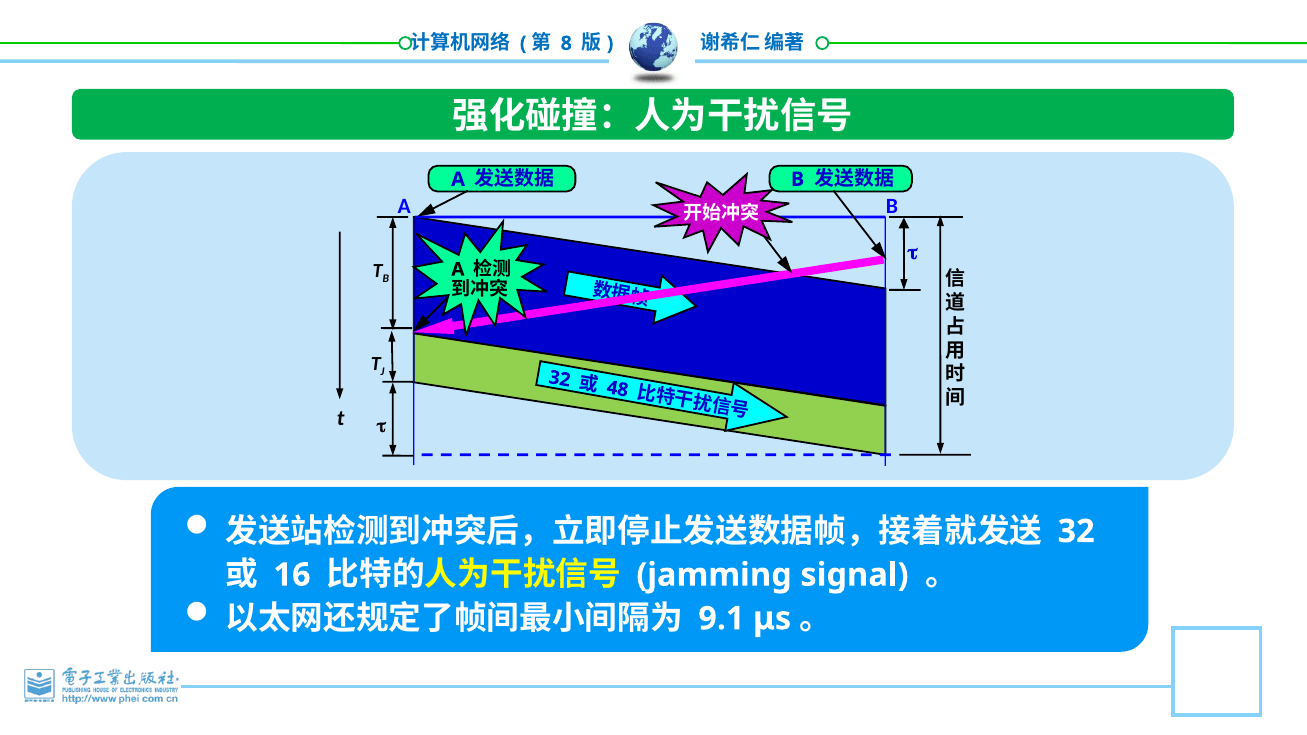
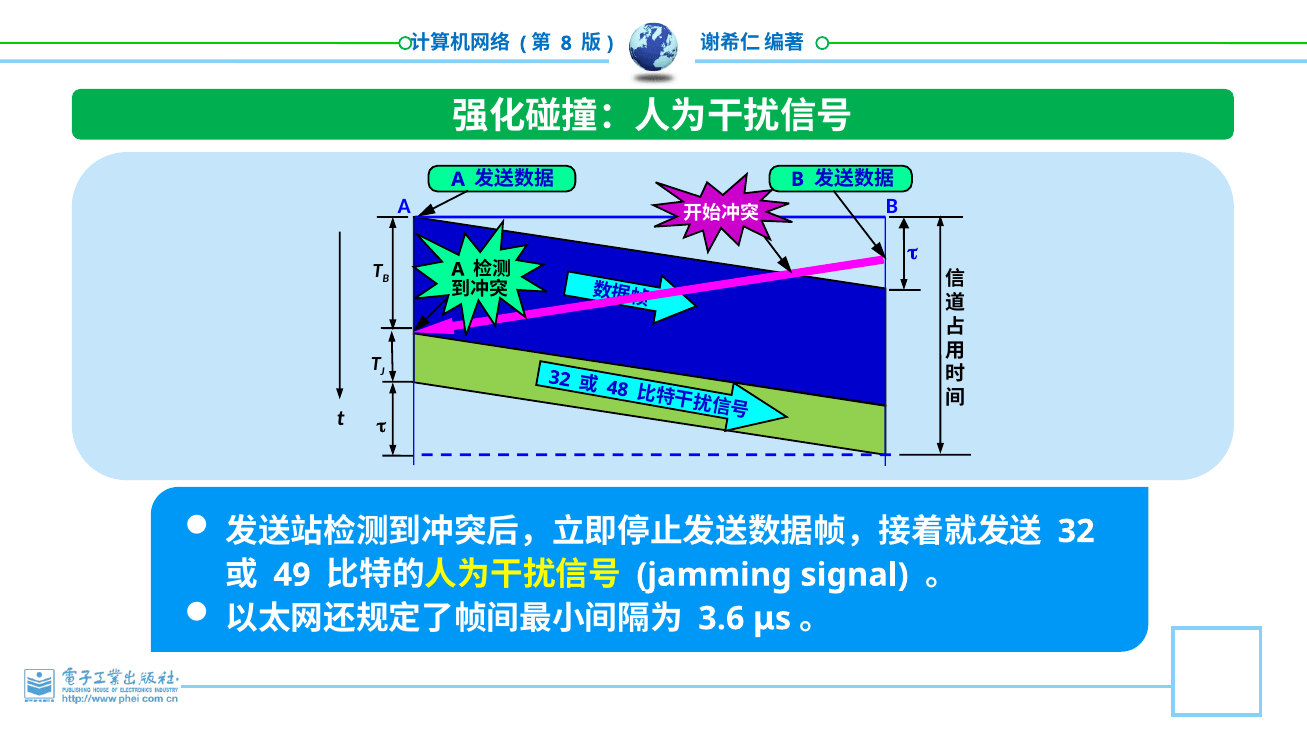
16: 16 -> 49
9.1: 9.1 -> 3.6
